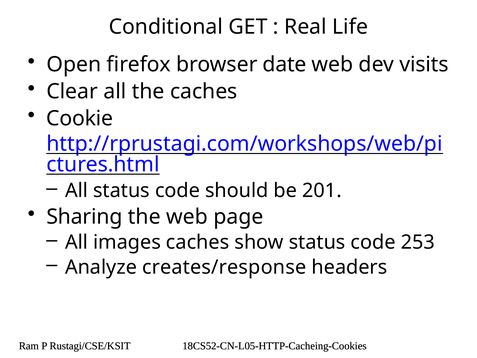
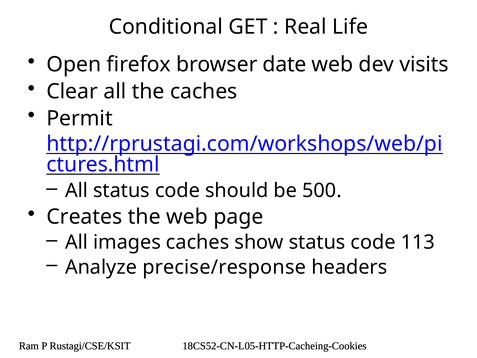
Cookie: Cookie -> Permit
201: 201 -> 500
Sharing: Sharing -> Creates
253: 253 -> 113
creates/response: creates/response -> precise/response
